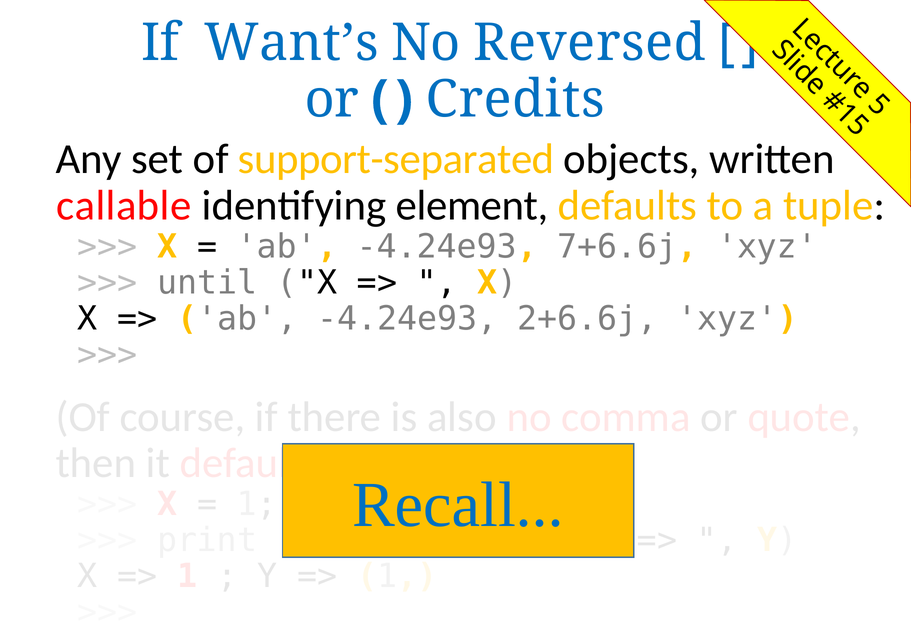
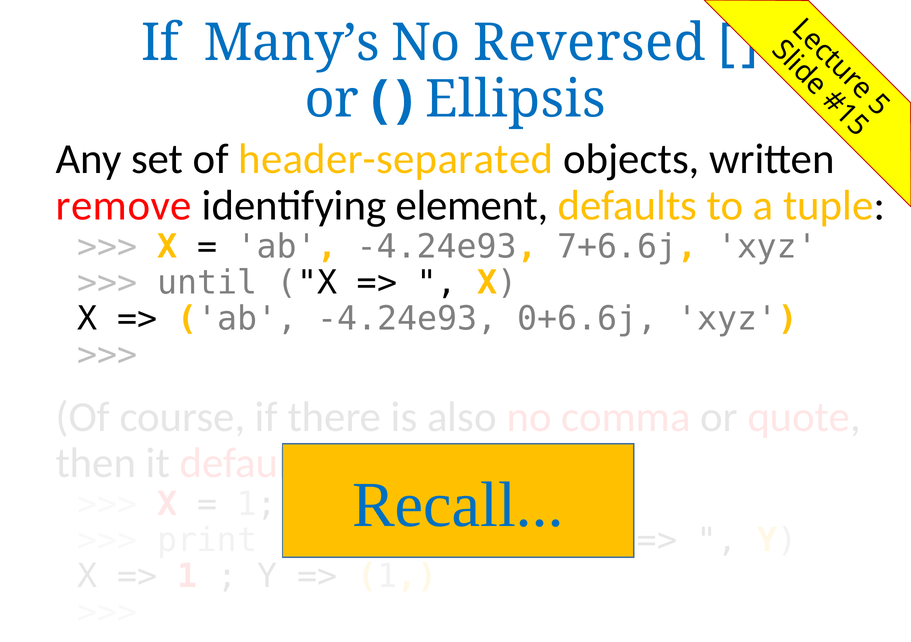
Want’s: Want’s -> Many’s
Credits: Credits -> Ellipsis
support-separated: support-separated -> header-separated
callable: callable -> remove
2+6.6j: 2+6.6j -> 0+6.6j
